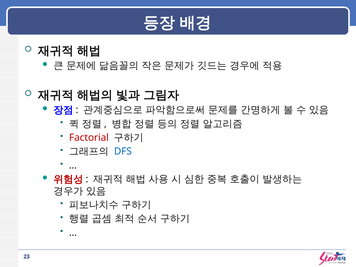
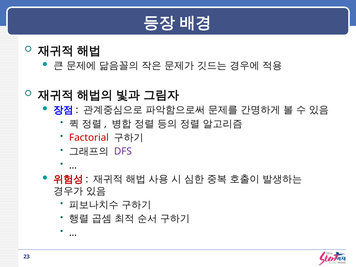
DFS colour: blue -> purple
